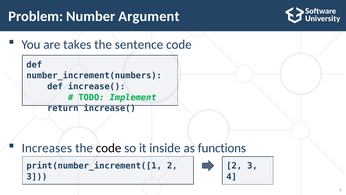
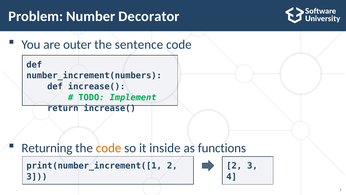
Argument: Argument -> Decorator
takes: takes -> outer
Increases: Increases -> Returning
code at (109, 148) colour: black -> orange
